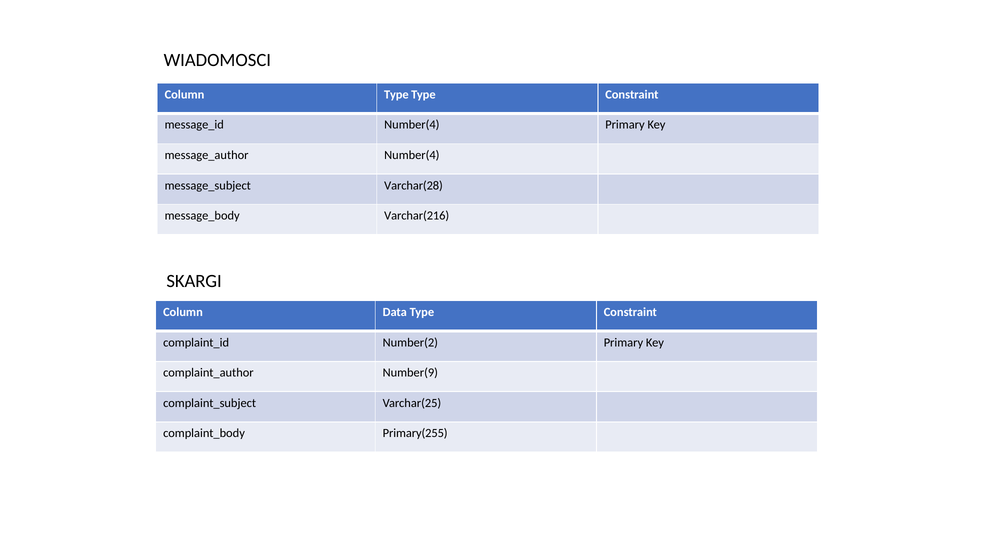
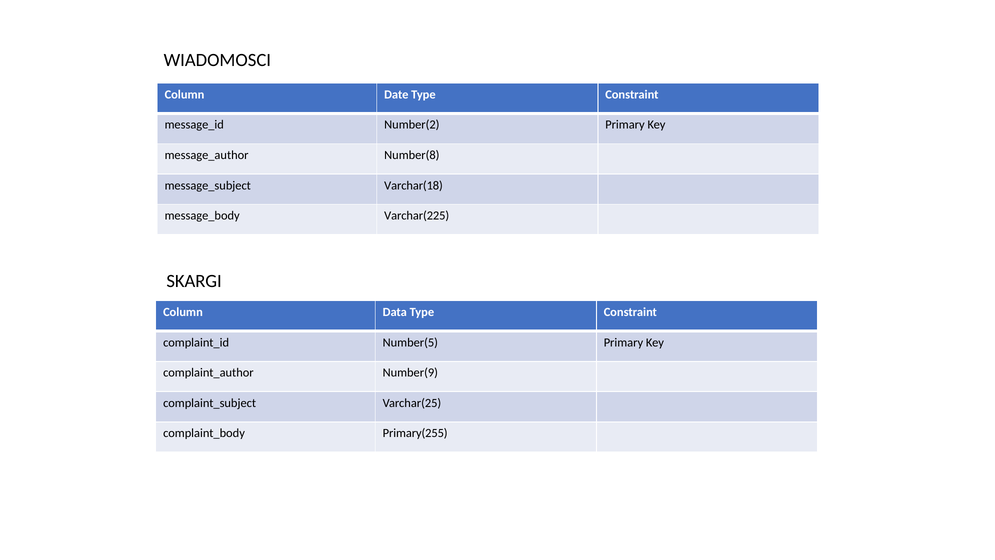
Column Type: Type -> Date
Number(4 at (412, 125): Number(4 -> Number(2
Number(4 at (412, 155): Number(4 -> Number(8
Varchar(28: Varchar(28 -> Varchar(18
Varchar(216: Varchar(216 -> Varchar(225
Number(2: Number(2 -> Number(5
